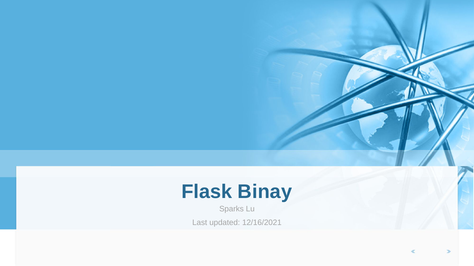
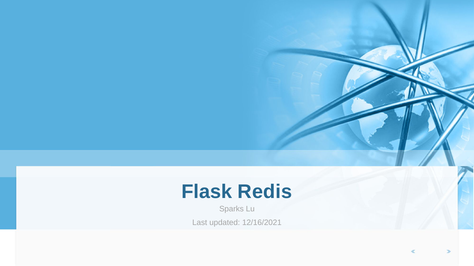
Binay: Binay -> Redis
